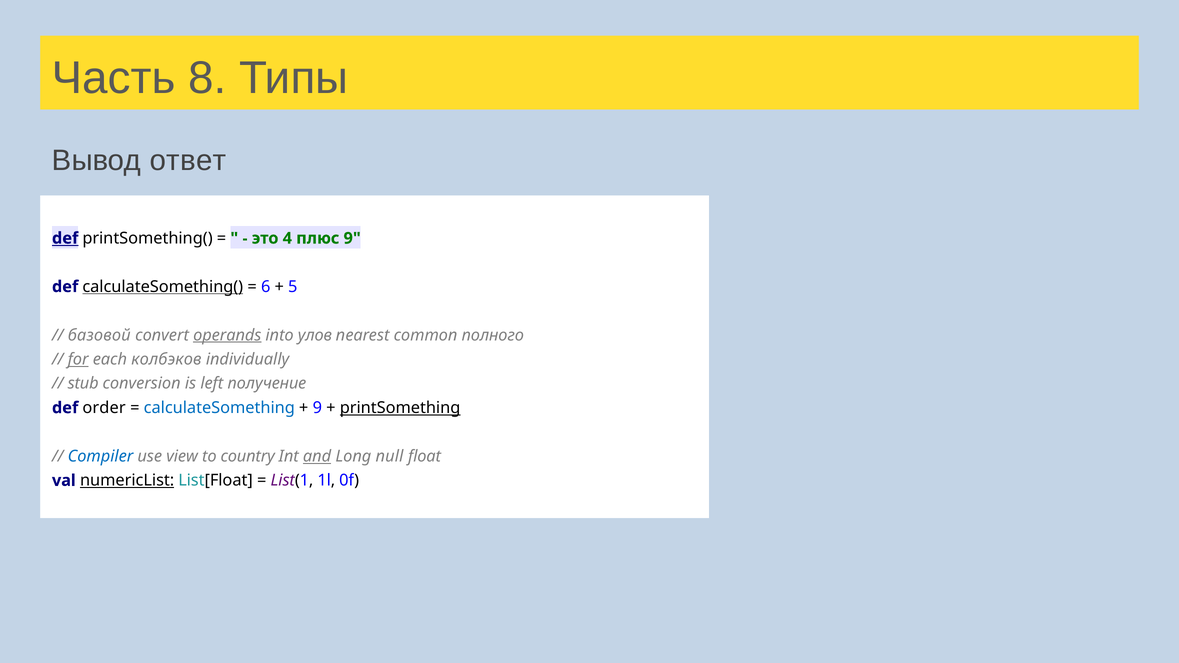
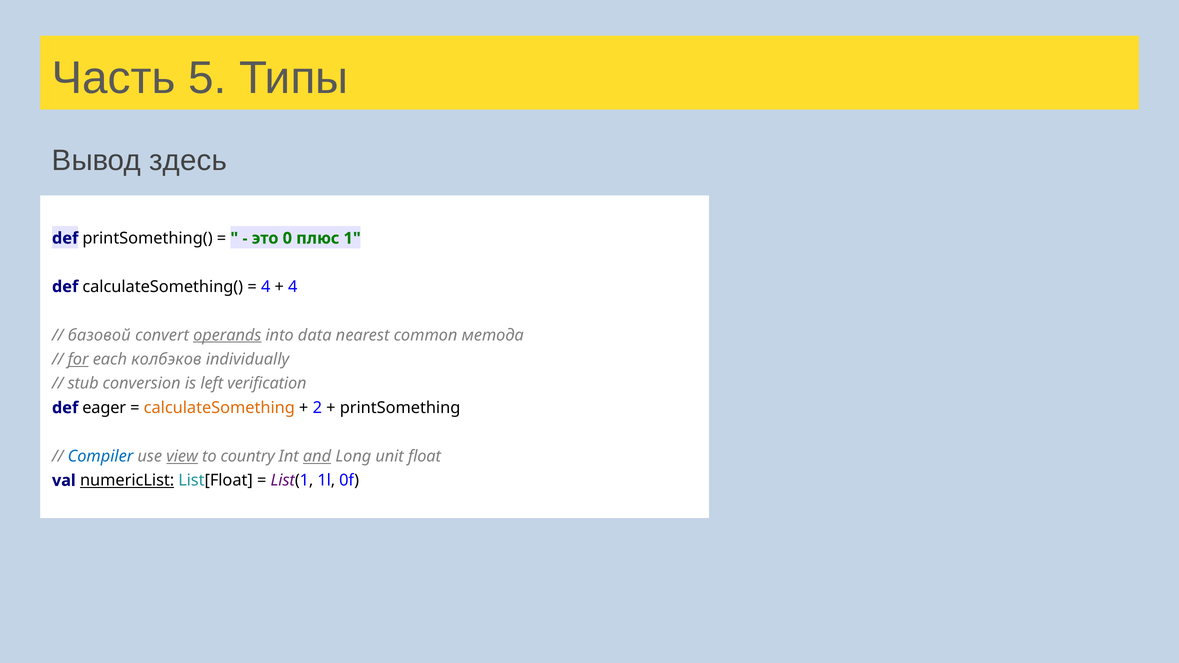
8: 8 -> 5
ответ: ответ -> здесь
def at (65, 238) underline: present -> none
4: 4 -> 0
плюс 9: 9 -> 1
calculateSomething( underline: present -> none
6 at (266, 287): 6 -> 4
5 at (293, 287): 5 -> 4
улов: улов -> data
полного: полного -> метода
получение: получение -> verification
order: order -> eager
calculateSomething colour: blue -> orange
9 at (317, 408): 9 -> 2
printSomething underline: present -> none
view underline: none -> present
null: null -> unit
